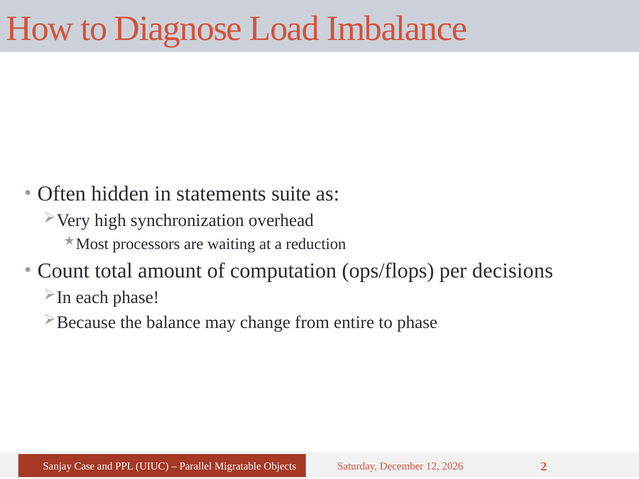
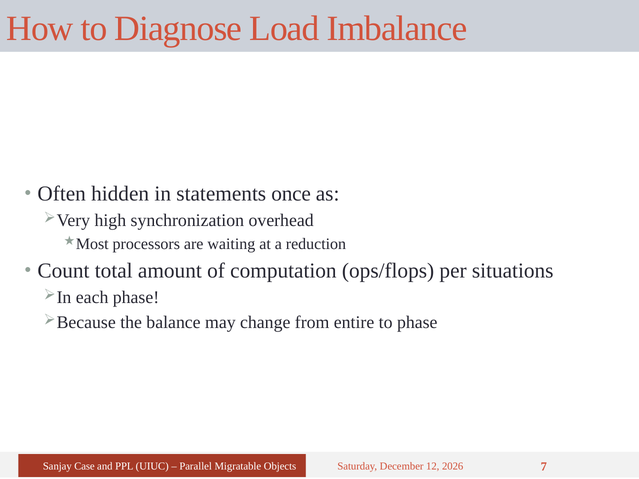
suite: suite -> once
decisions: decisions -> situations
2: 2 -> 7
